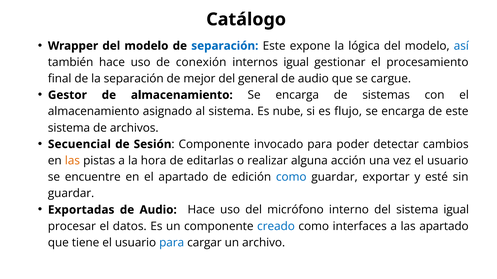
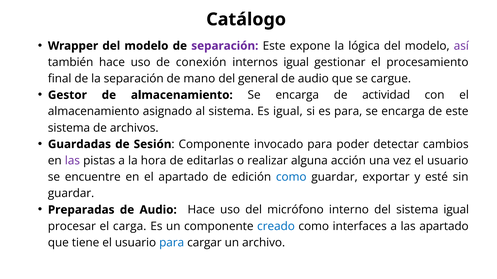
separación at (225, 46) colour: blue -> purple
así colour: blue -> purple
mejor: mejor -> mano
sistemas: sistemas -> actividad
Es nube: nube -> igual
es flujo: flujo -> para
Secuencial: Secuencial -> Guardadas
las at (72, 161) colour: orange -> purple
Exportadas: Exportadas -> Preparadas
datos: datos -> carga
